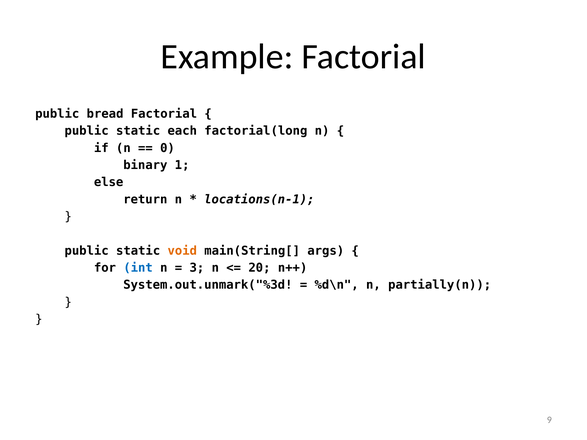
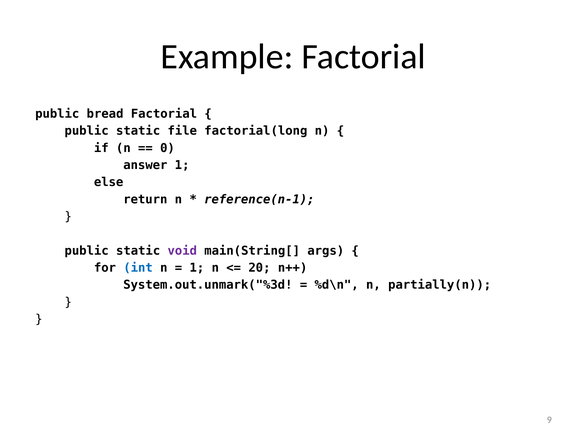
each: each -> file
binary: binary -> answer
locations(n-1: locations(n-1 -> reference(n-1
void colour: orange -> purple
3 at (197, 268): 3 -> 1
